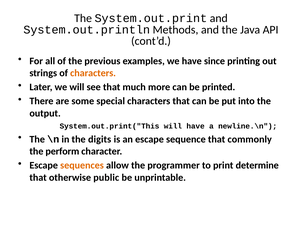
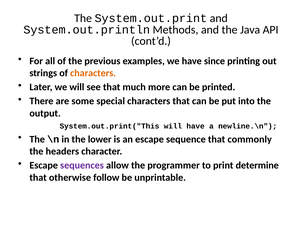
digits: digits -> lower
perform: perform -> headers
sequences colour: orange -> purple
public: public -> follow
